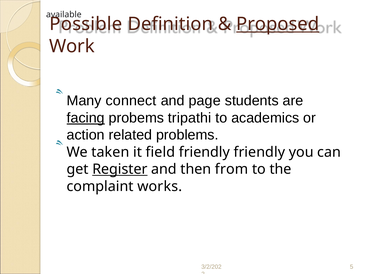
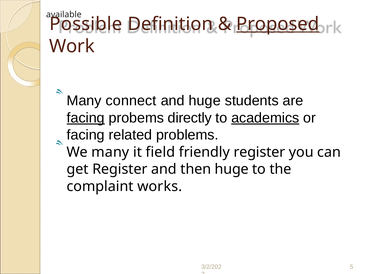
and page: page -> huge
tripathi: tripathi -> directly
academics underline: none -> present
action at (86, 135): action -> facing
We taken: taken -> many
friendly friendly: friendly -> register
Register at (120, 169) underline: present -> none
then from: from -> huge
